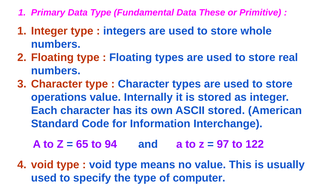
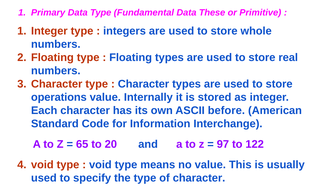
ASCII stored: stored -> before
94: 94 -> 20
of computer: computer -> character
